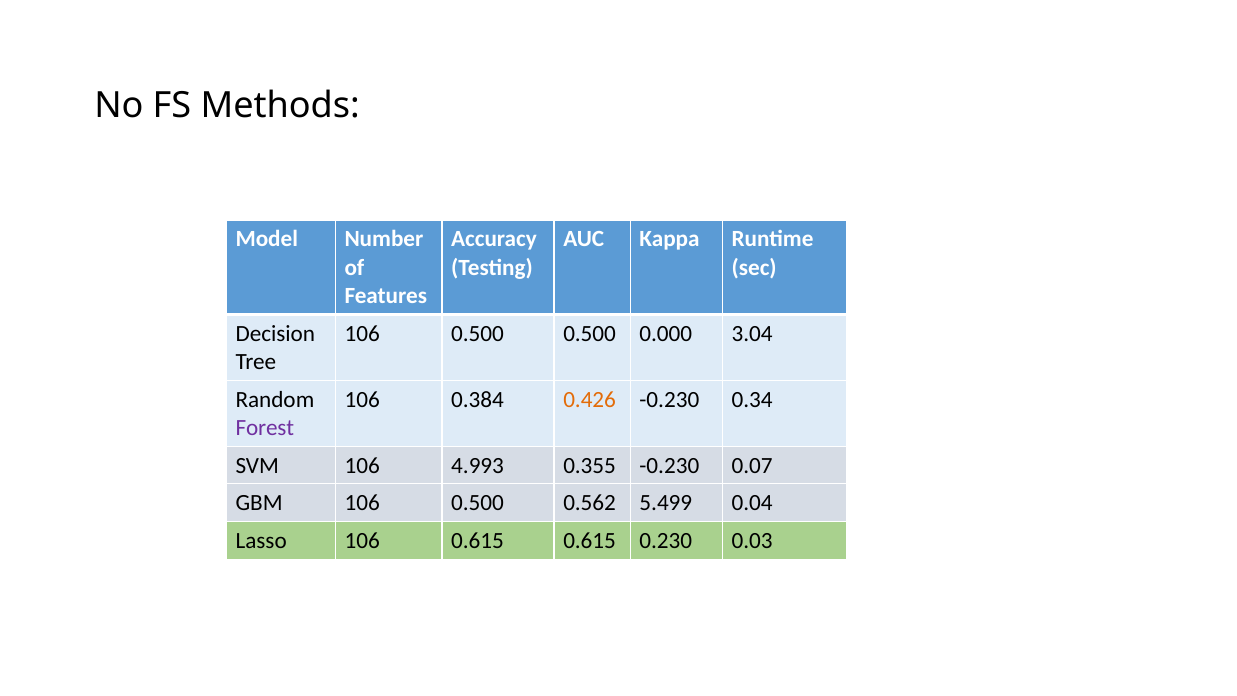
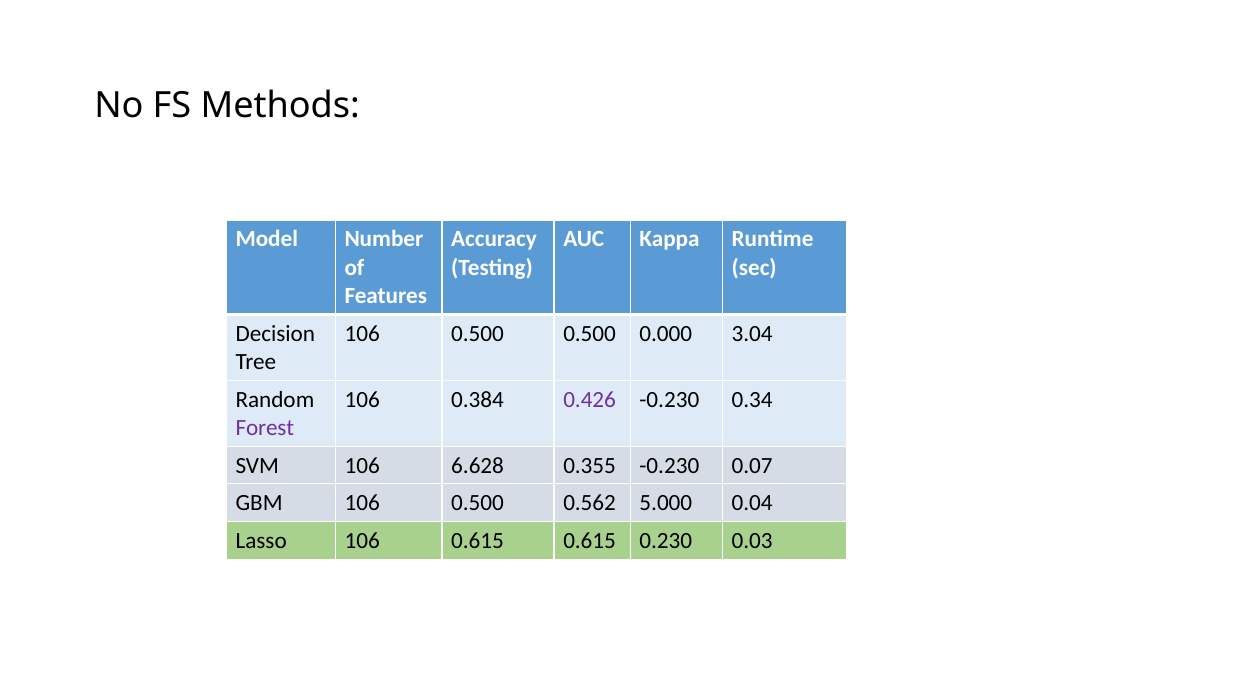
0.426 colour: orange -> purple
4.993: 4.993 -> 6.628
5.499: 5.499 -> 5.000
